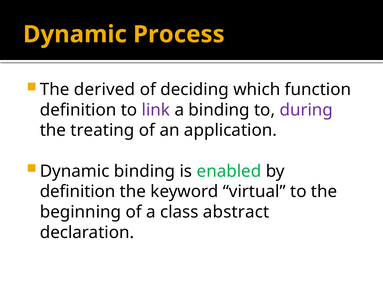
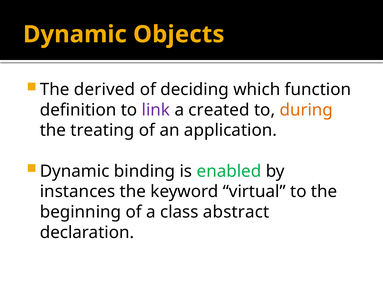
Process: Process -> Objects
a binding: binding -> created
during colour: purple -> orange
definition at (78, 192): definition -> instances
